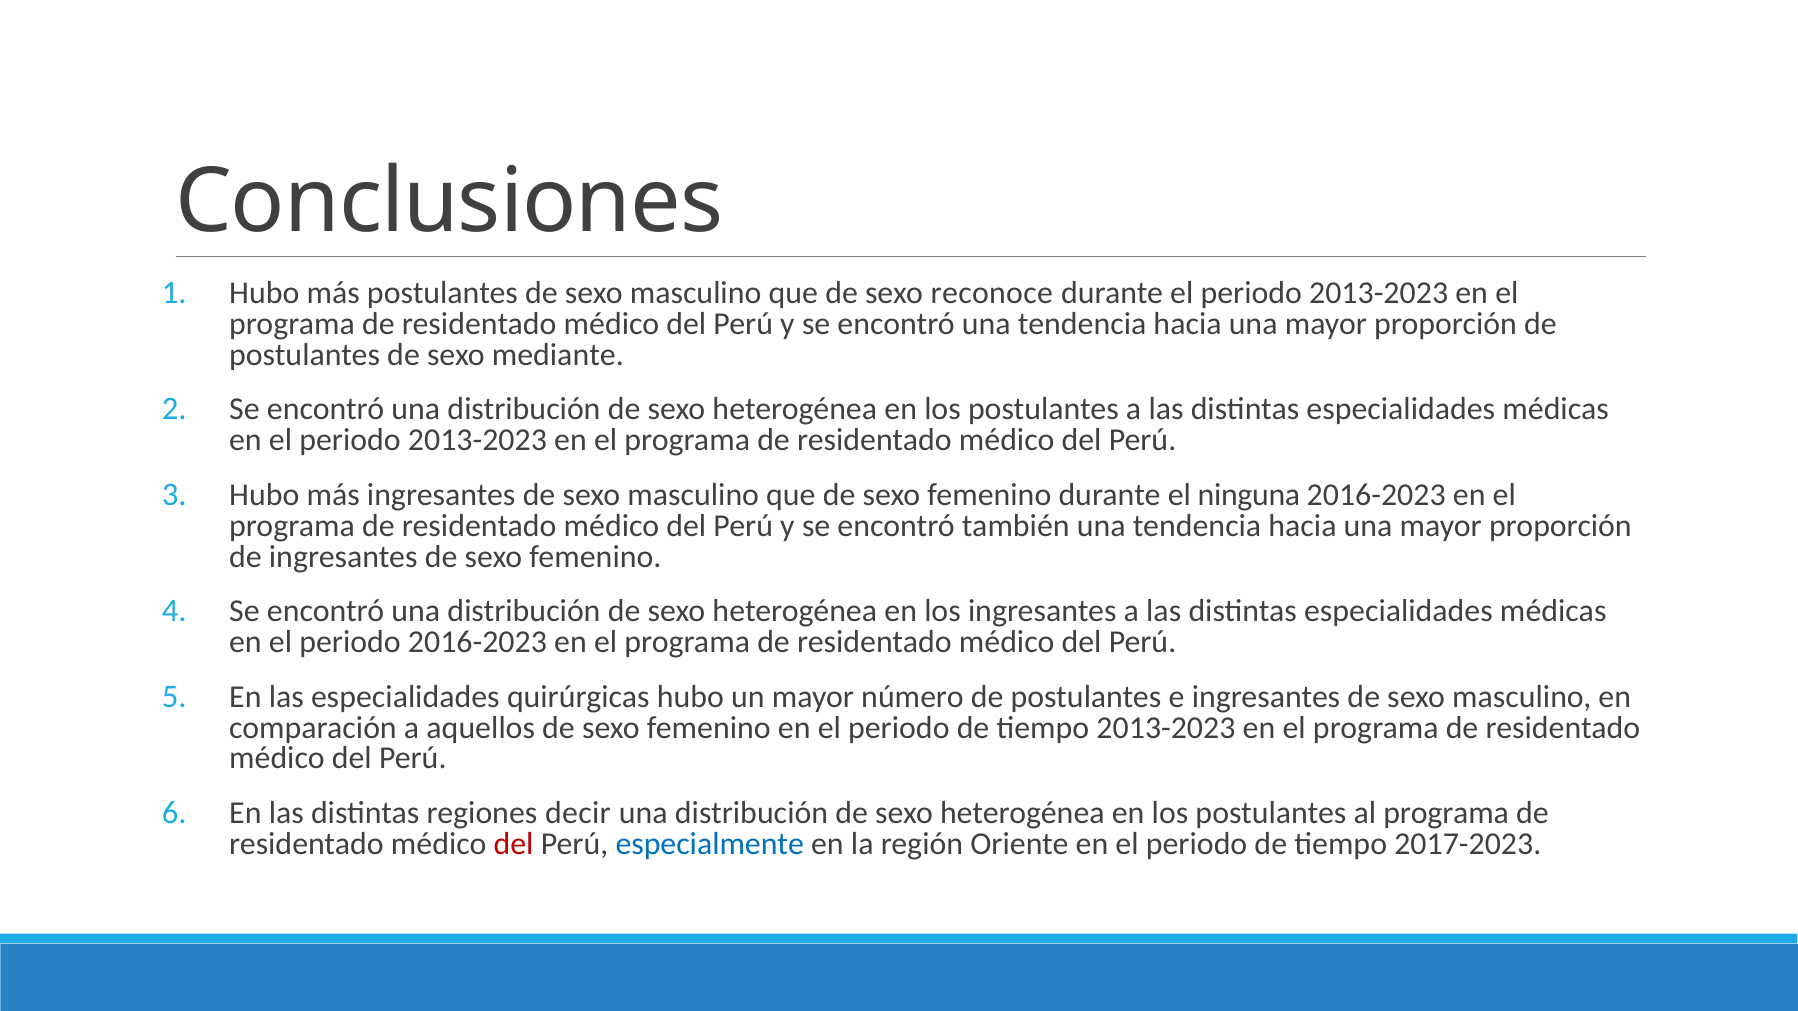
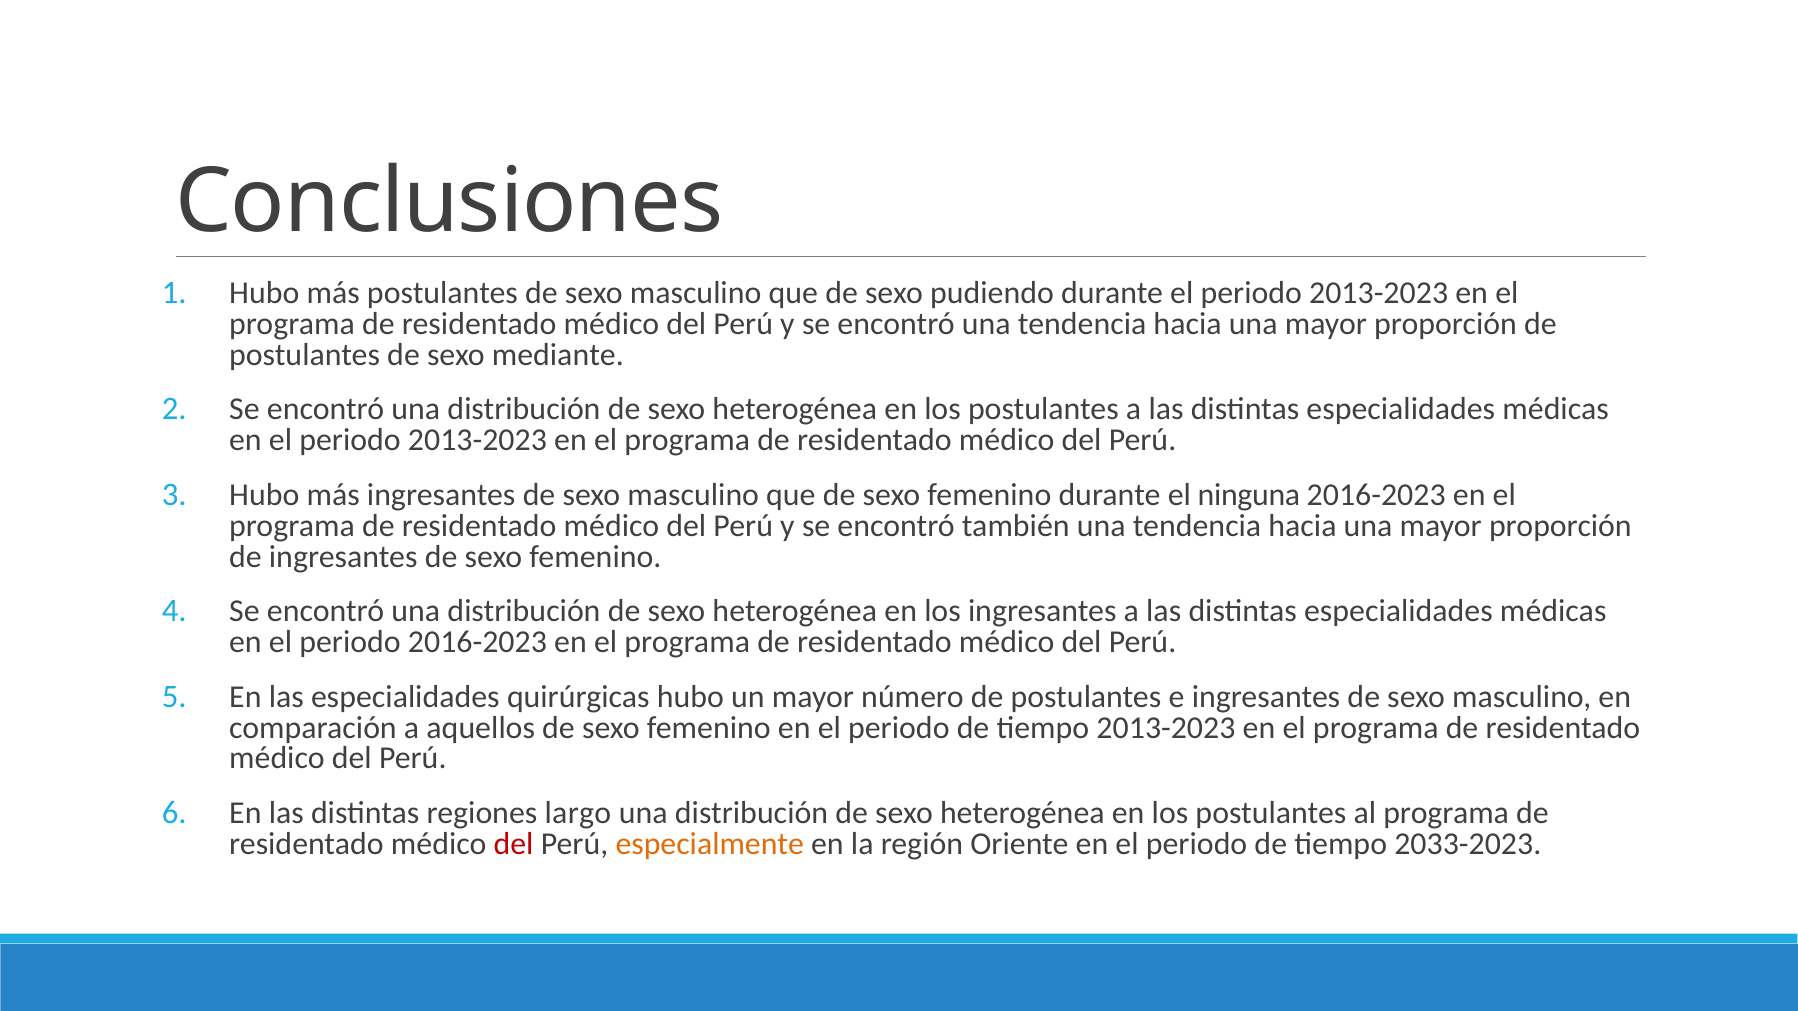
reconoce: reconoce -> pudiendo
decir: decir -> largo
especialmente colour: blue -> orange
2017-2023: 2017-2023 -> 2033-2023
